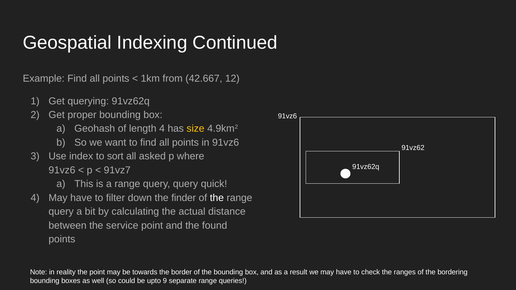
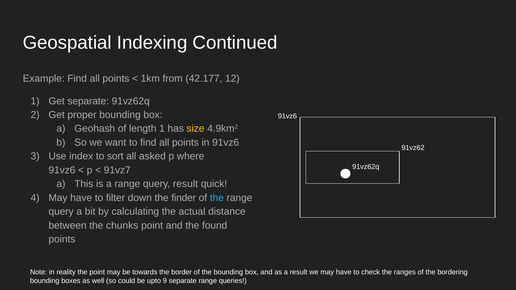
42.667: 42.667 -> 42.177
Get querying: querying -> separate
length 4: 4 -> 1
query query: query -> result
the at (217, 198) colour: white -> light blue
service: service -> chunks
